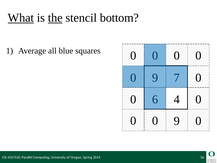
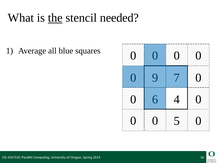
What underline: present -> none
bottom: bottom -> needed
0 9: 9 -> 5
